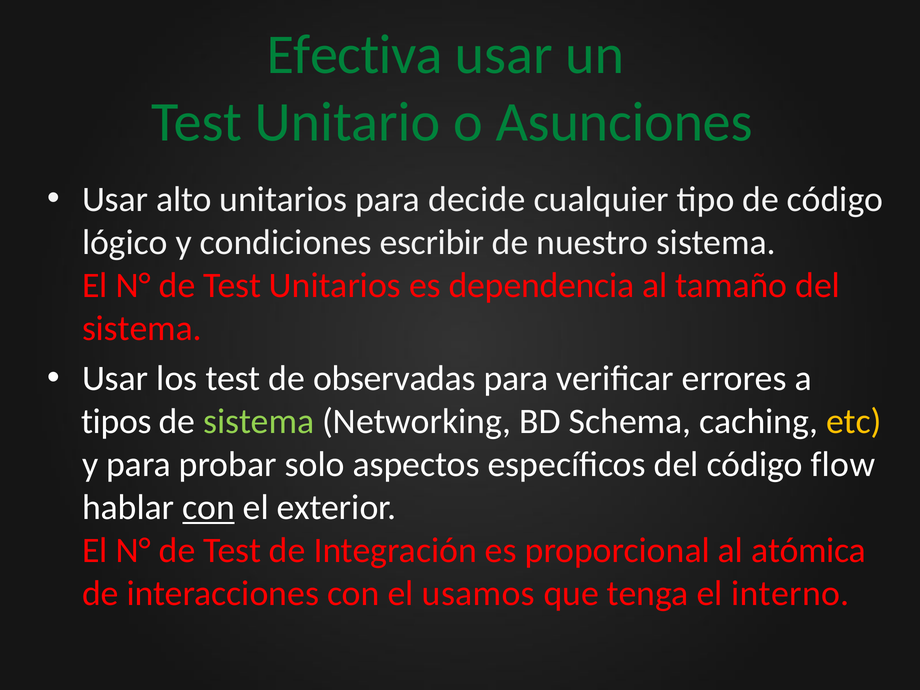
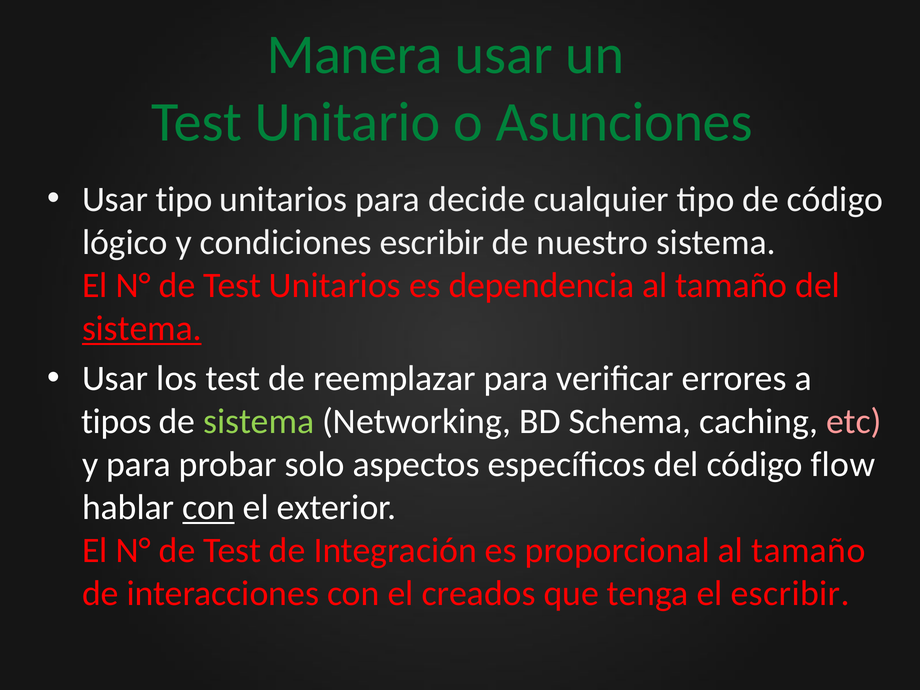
Efectiva: Efectiva -> Manera
Usar alto: alto -> tipo
sistema at (142, 329) underline: none -> present
observadas: observadas -> reemplazar
etc colour: yellow -> pink
proporcional al atómica: atómica -> tamaño
usamos: usamos -> creados
el interno: interno -> escribir
